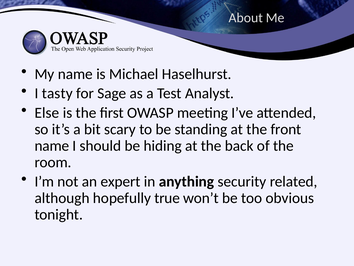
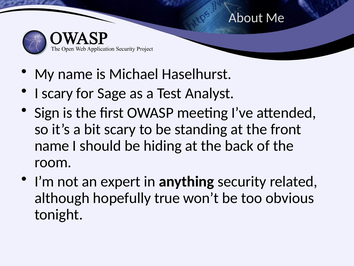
I tasty: tasty -> scary
Else: Else -> Sign
